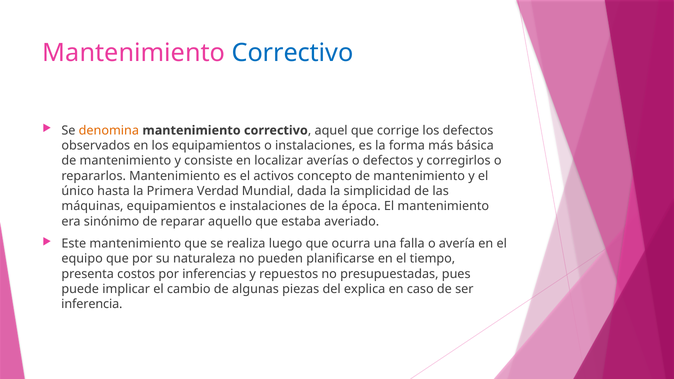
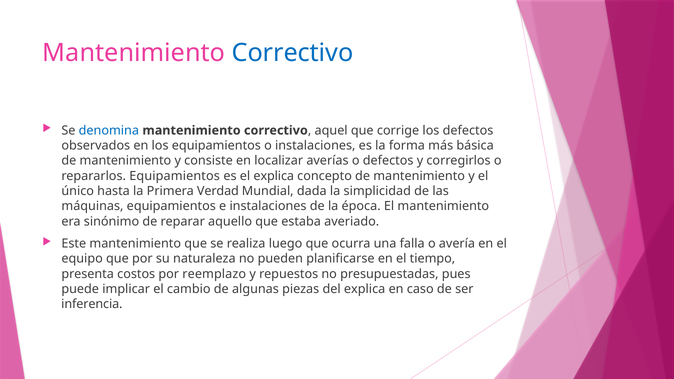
denomina colour: orange -> blue
repararlos Mantenimiento: Mantenimiento -> Equipamientos
el activos: activos -> explica
inferencias: inferencias -> reemplazo
